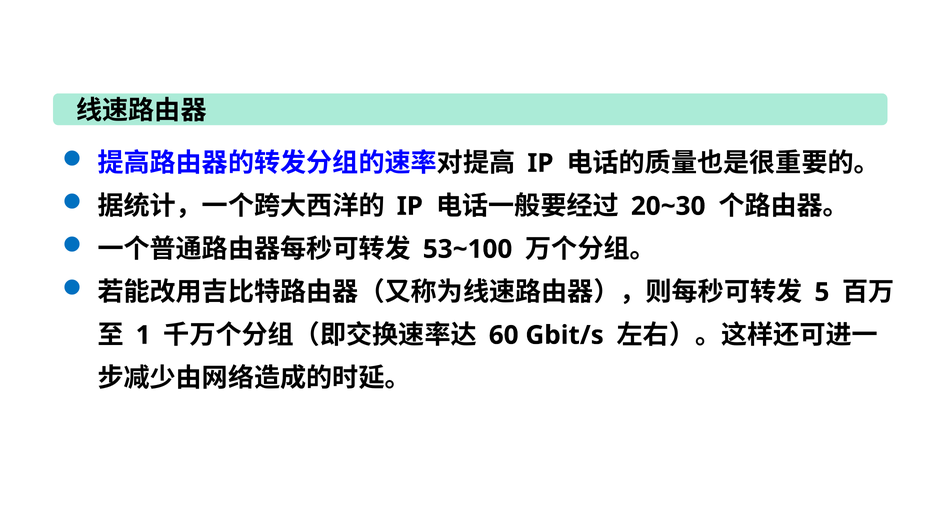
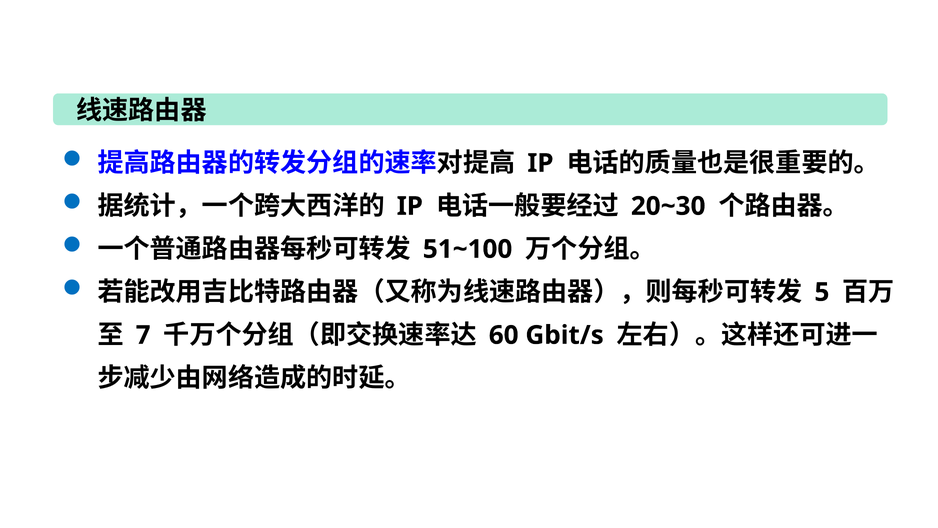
53~100: 53~100 -> 51~100
1: 1 -> 7
